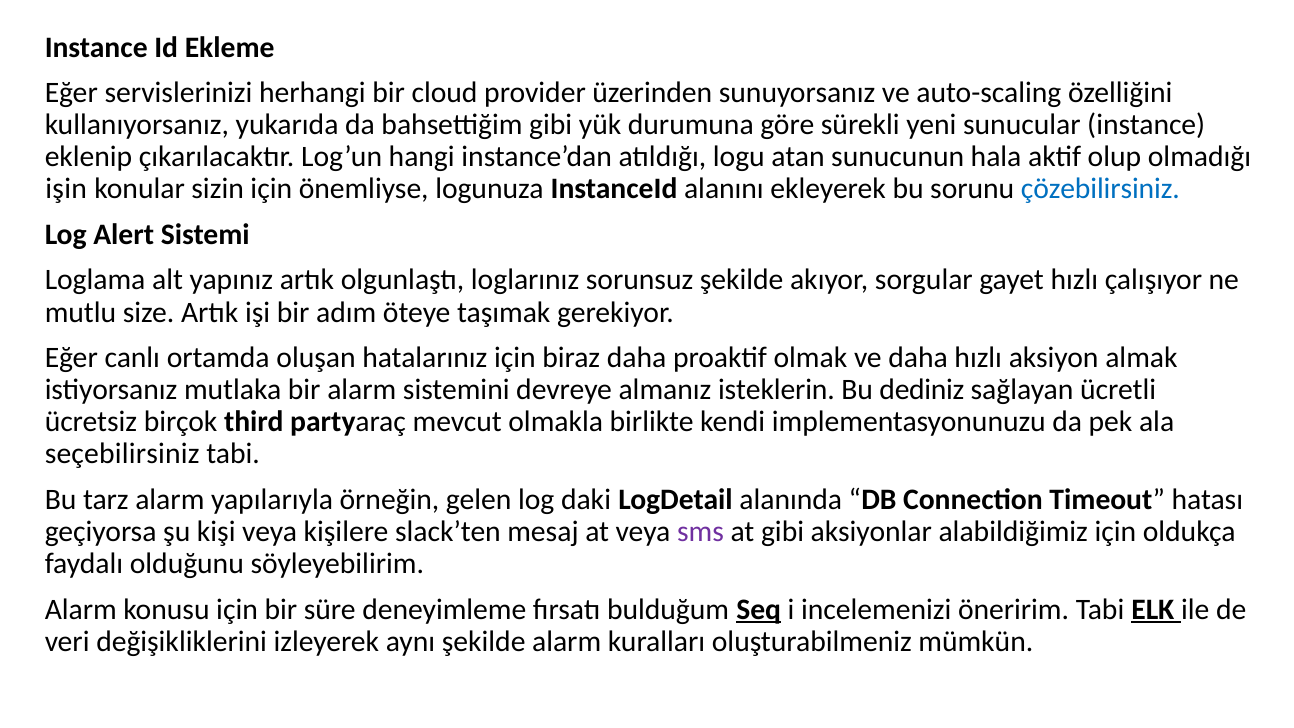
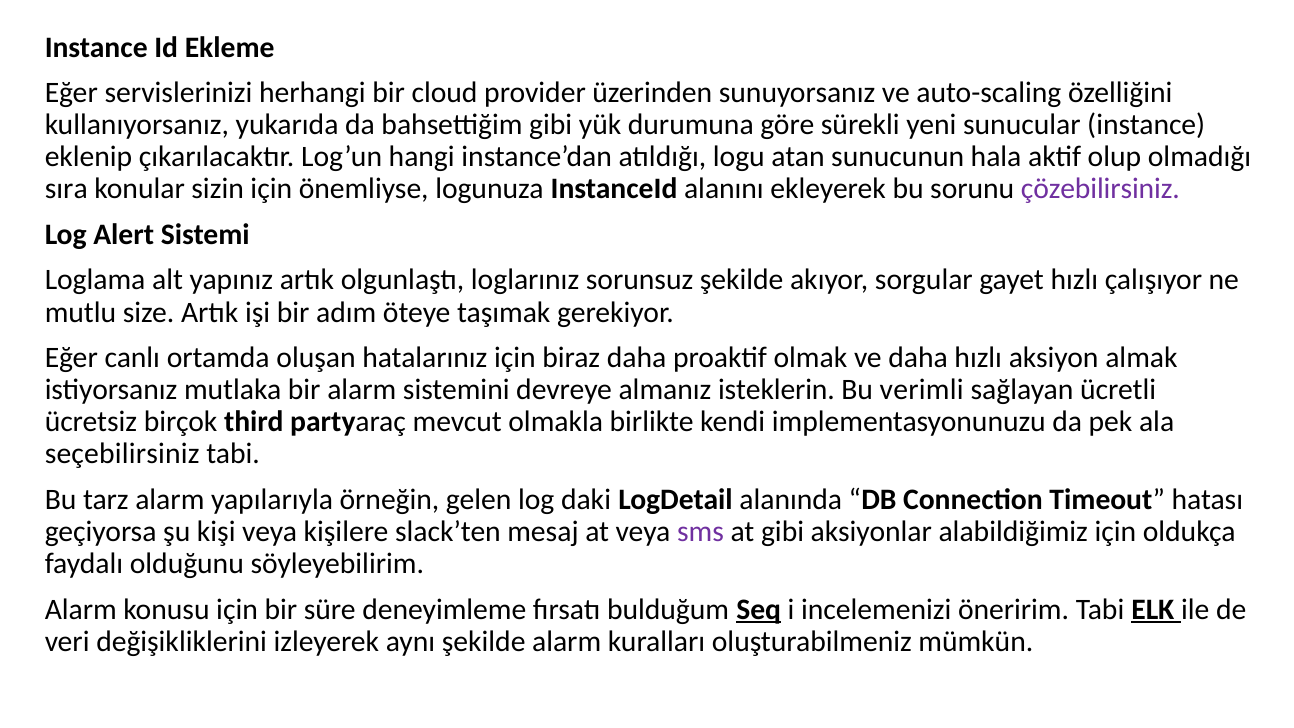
işin: işin -> sıra
çözebilirsiniz colour: blue -> purple
dediniz: dediniz -> verimli
